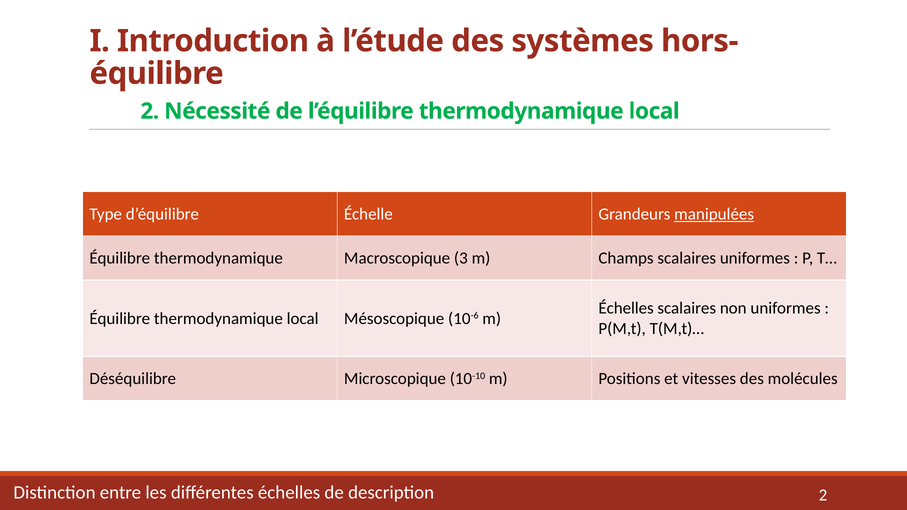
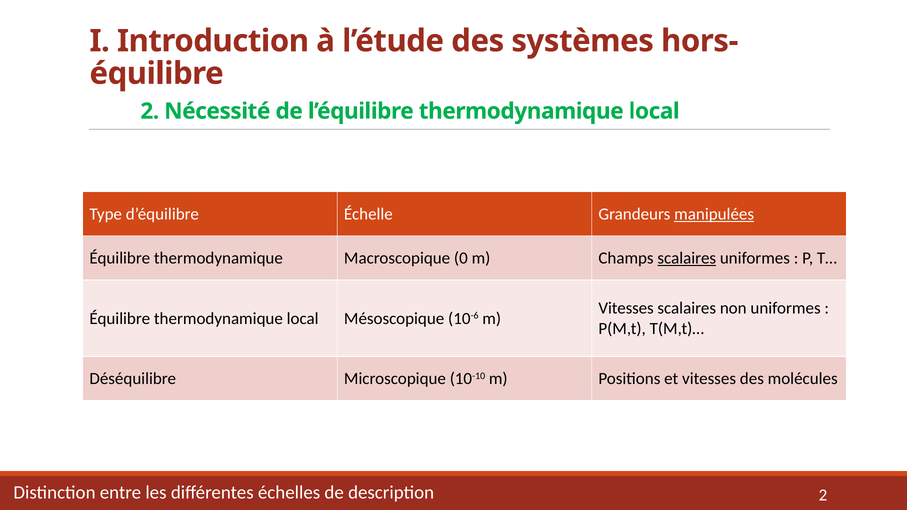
3: 3 -> 0
scalaires at (687, 258) underline: none -> present
Échelles at (626, 308): Échelles -> Vitesses
